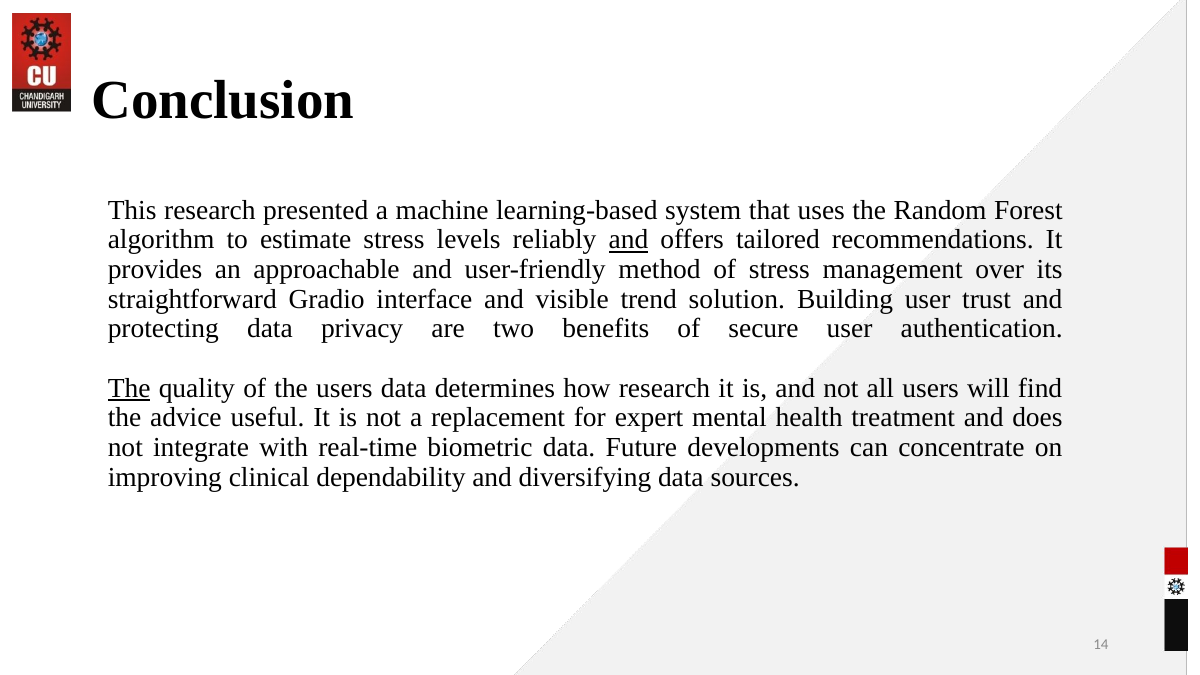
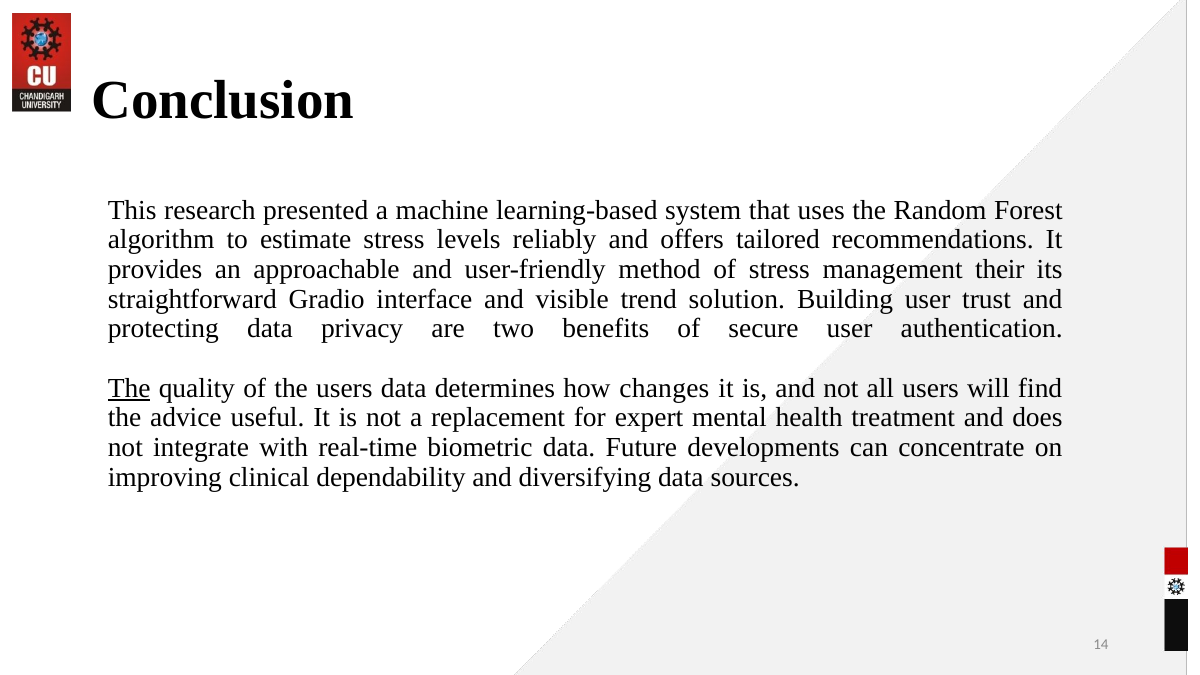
and at (628, 240) underline: present -> none
over: over -> their
how research: research -> changes
